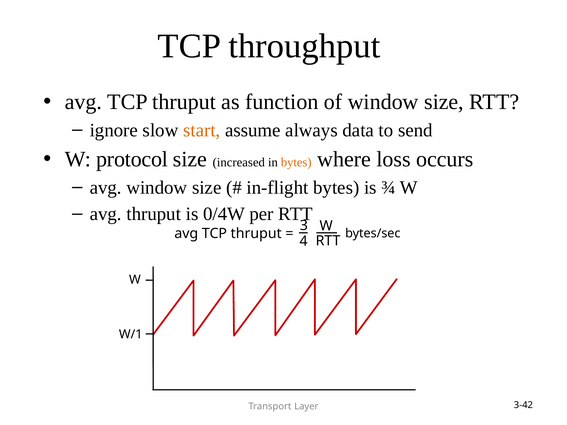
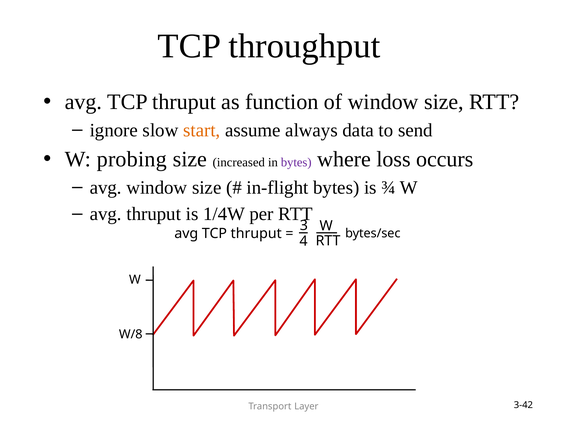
protocol: protocol -> probing
bytes at (296, 163) colour: orange -> purple
0/4W: 0/4W -> 1/4W
W/1: W/1 -> W/8
